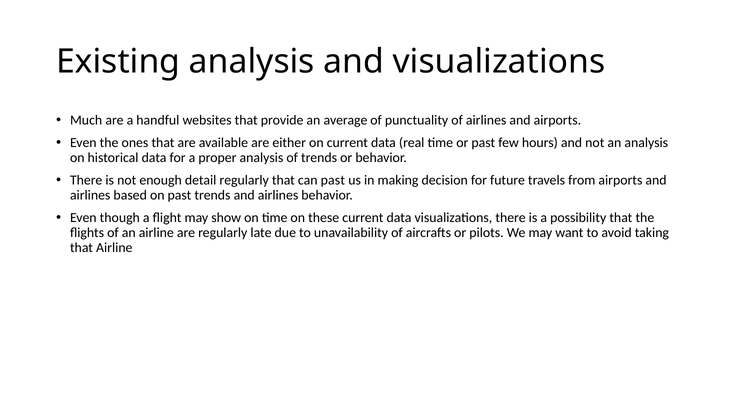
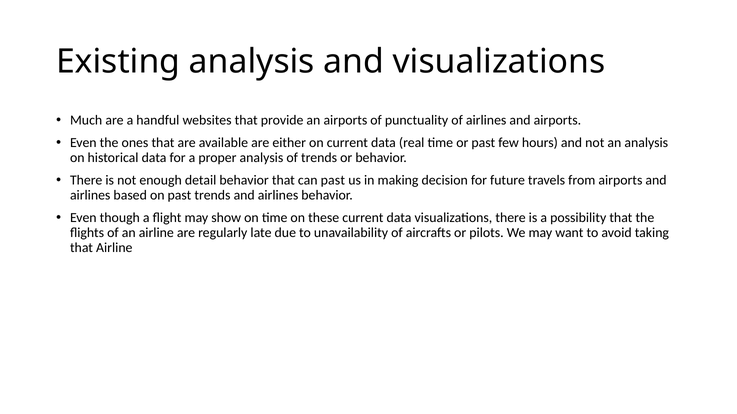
an average: average -> airports
detail regularly: regularly -> behavior
